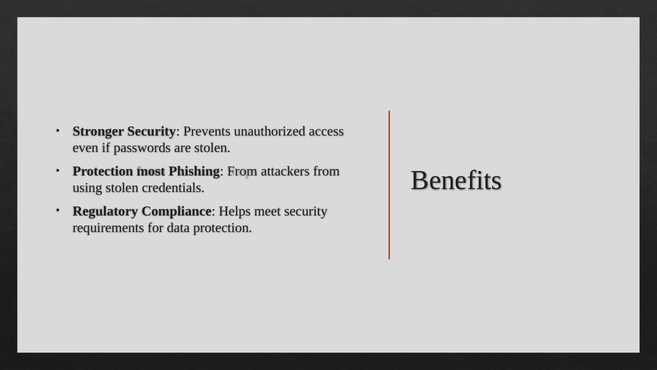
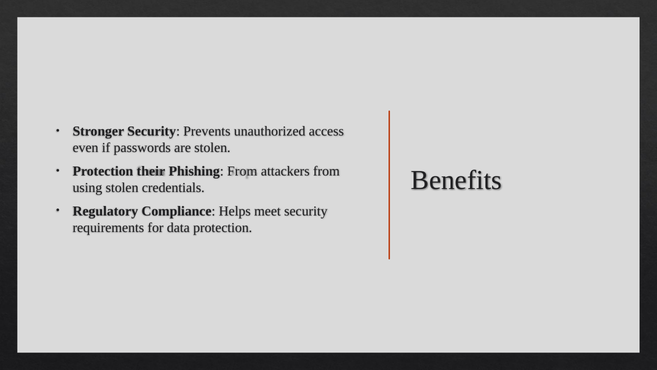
most: most -> their
